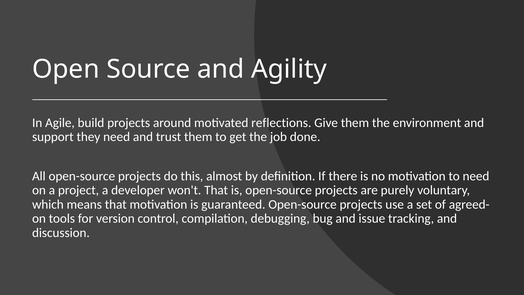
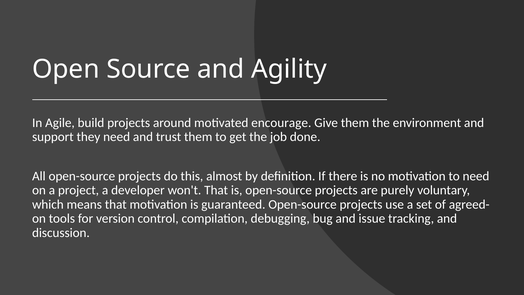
reflections: reflections -> encourage
